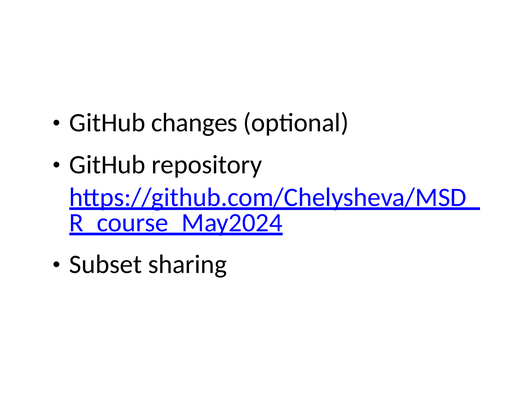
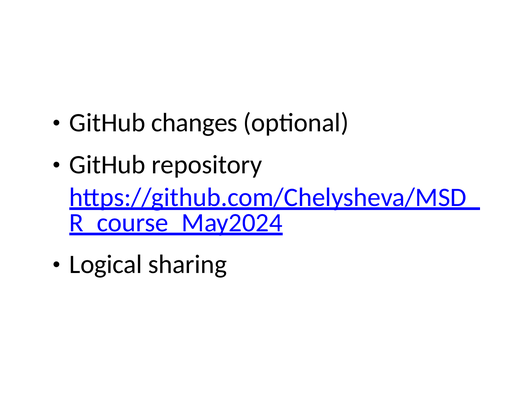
Subset: Subset -> Logical
